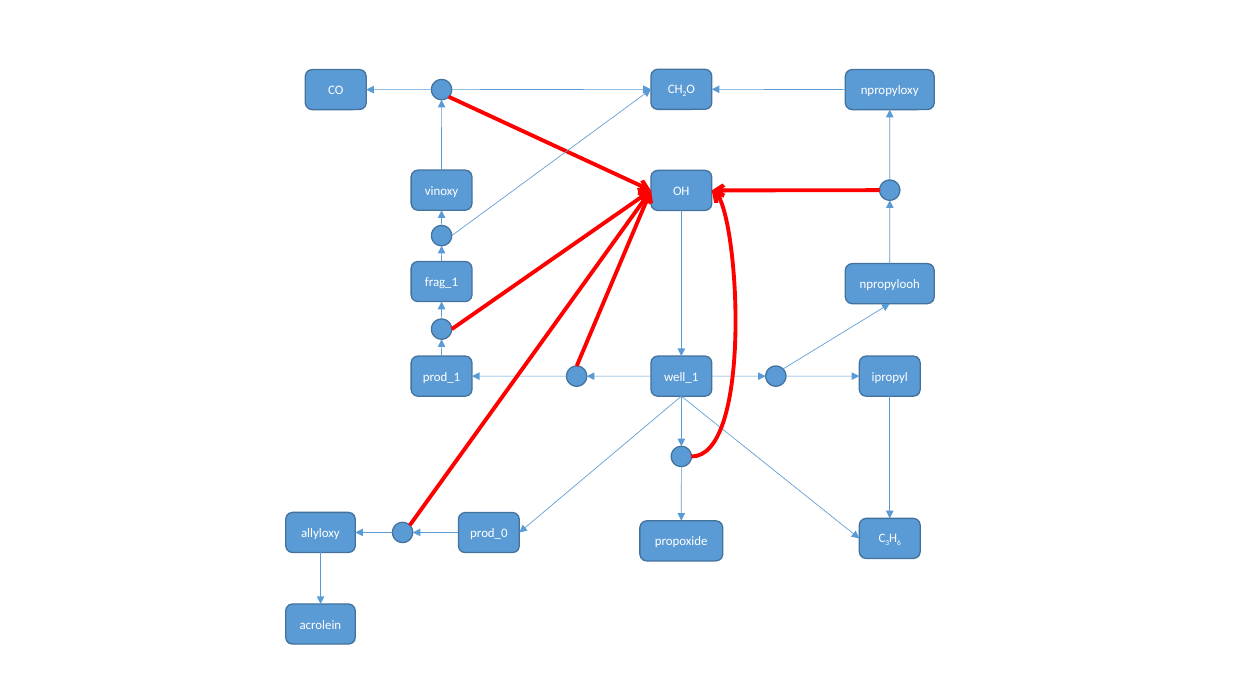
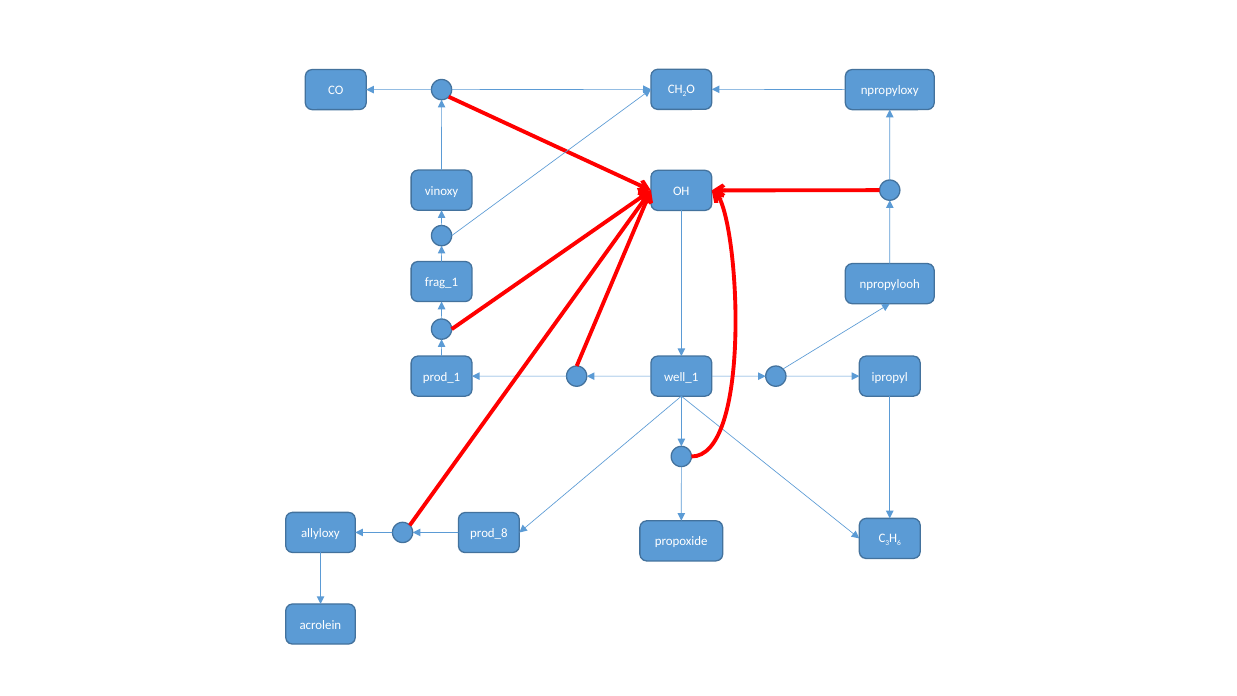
prod_0: prod_0 -> prod_8
